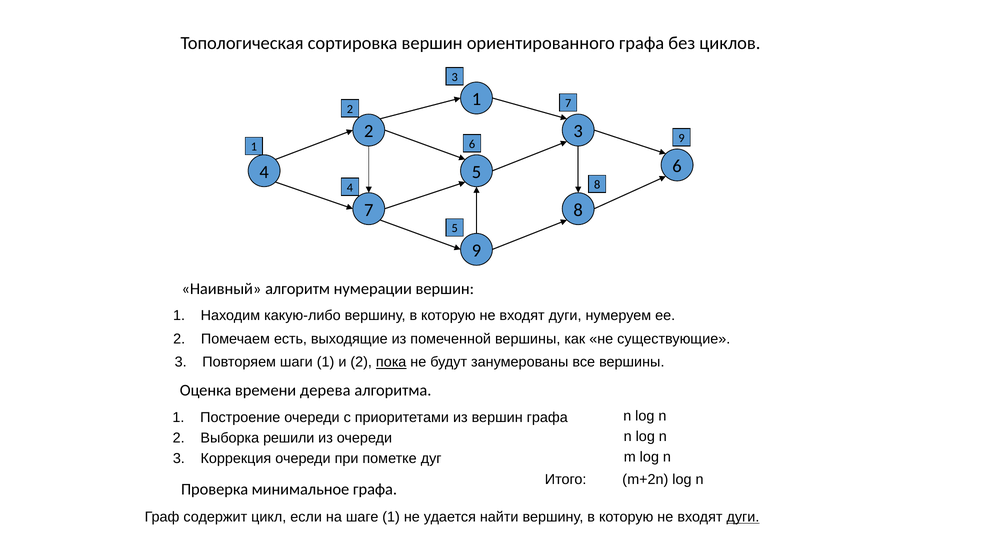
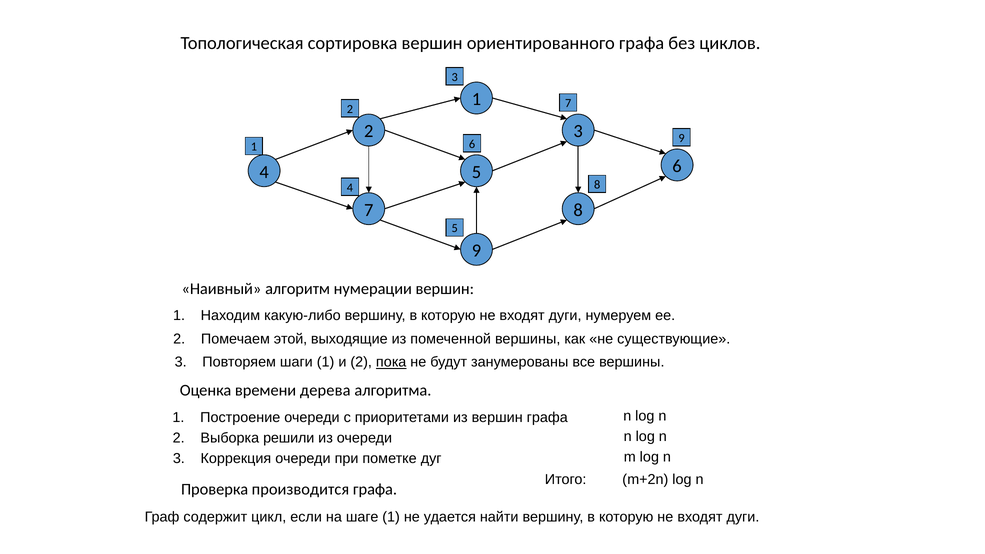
есть: есть -> этой
минимальное: минимальное -> производится
дуги at (743, 517) underline: present -> none
